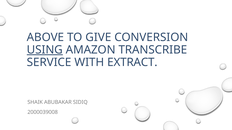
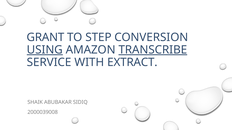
ABOVE: ABOVE -> GRANT
GIVE: GIVE -> STEP
TRANSCRIBE underline: none -> present
